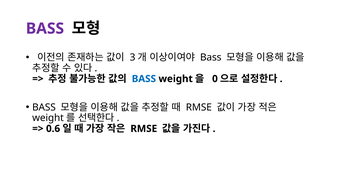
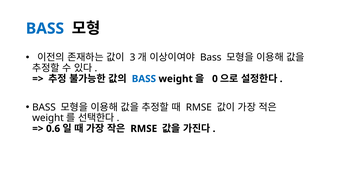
BASS at (45, 28) colour: purple -> blue
